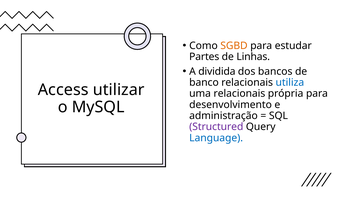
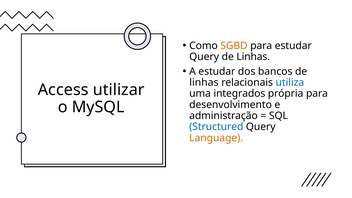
Partes at (204, 57): Partes -> Query
A dividida: dividida -> estudar
banco at (204, 83): banco -> linhas
uma relacionais: relacionais -> integrados
Structured colour: purple -> blue
Language colour: blue -> orange
